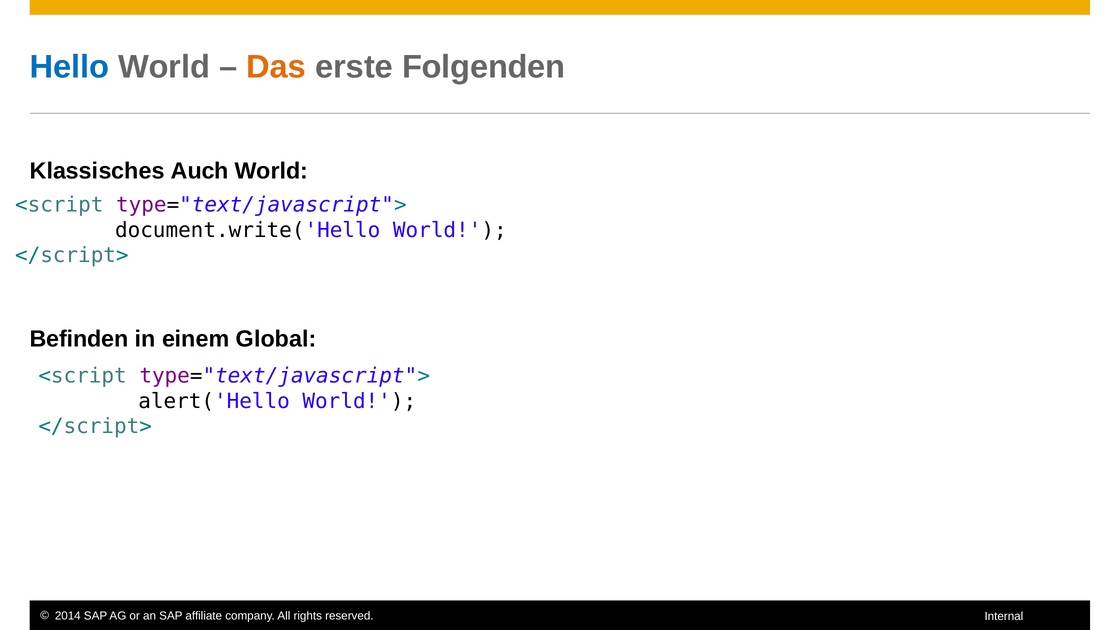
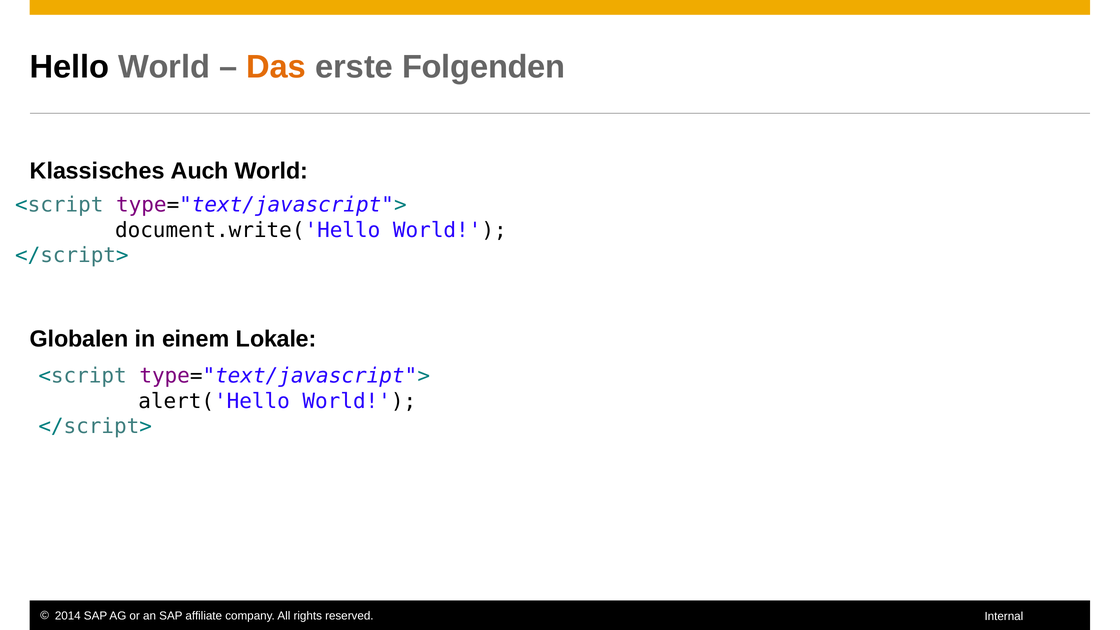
Hello colour: blue -> black
Befinden: Befinden -> Globalen
Global: Global -> Lokale
